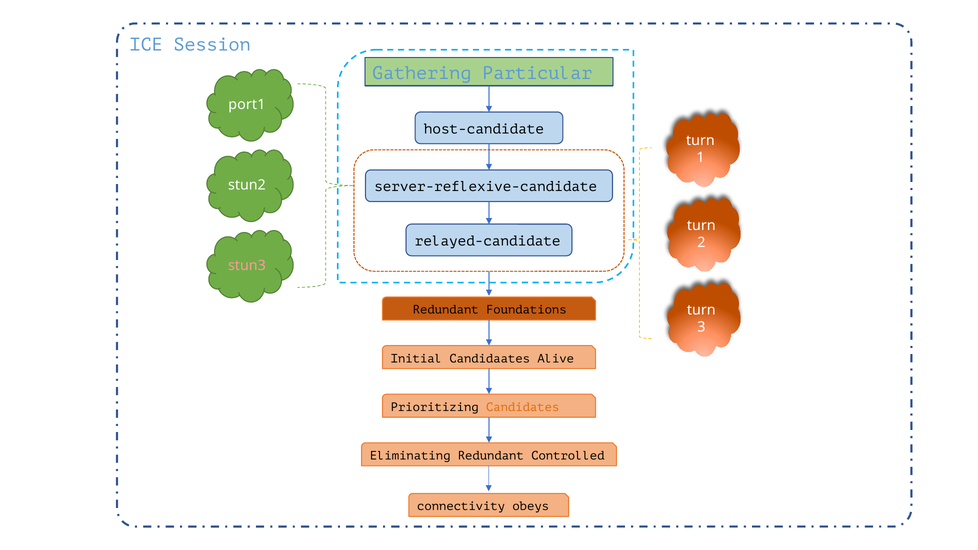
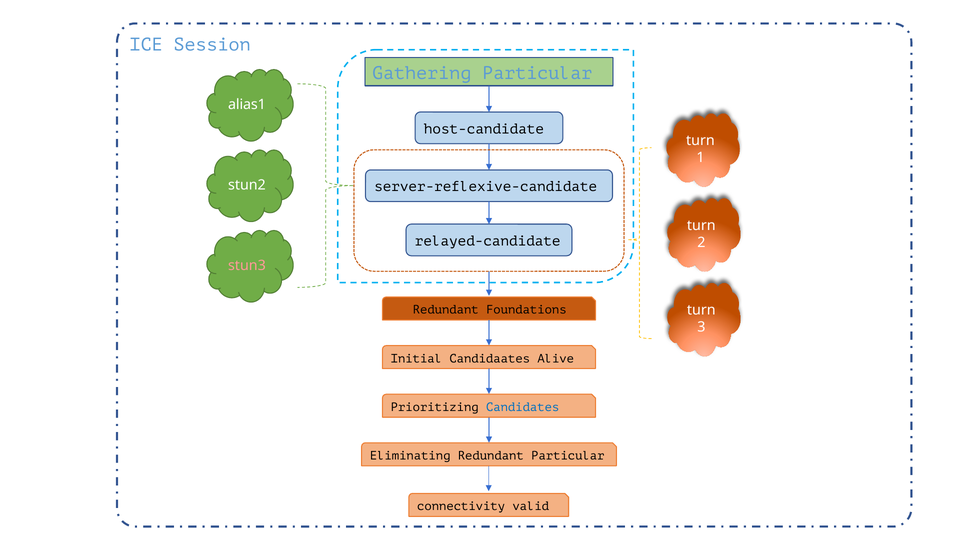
port1: port1 -> alias1
Candidates colour: orange -> blue
Redundant Controlled: Controlled -> Particular
obeys: obeys -> valid
